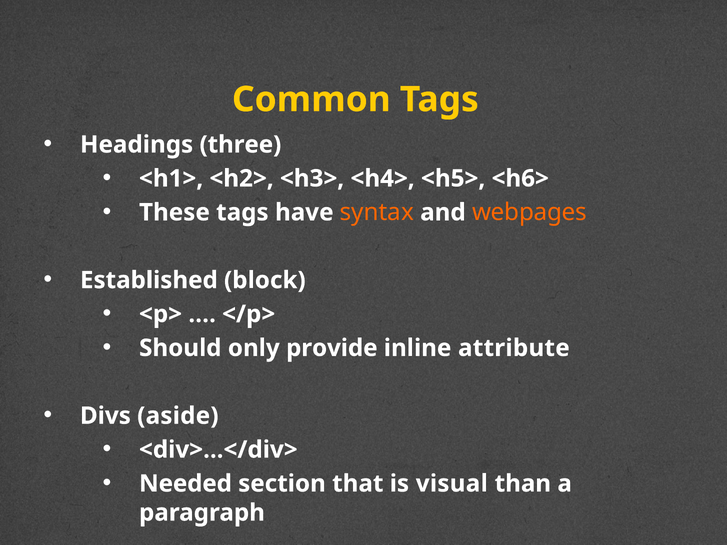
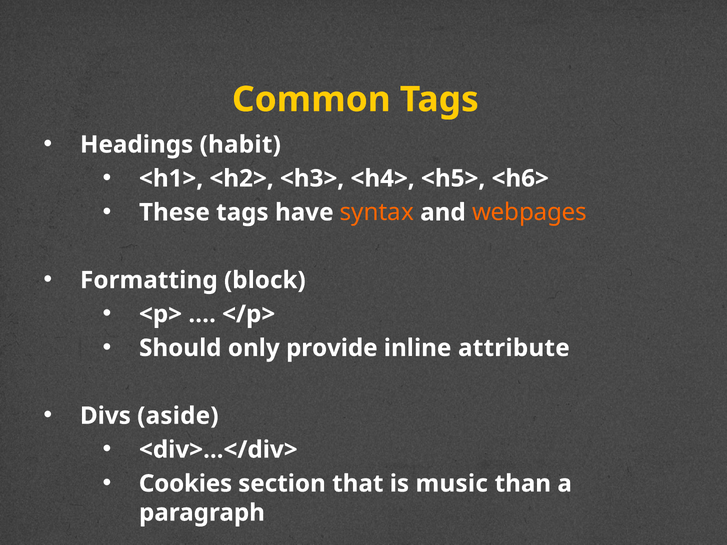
three: three -> habit
Established: Established -> Formatting
Needed: Needed -> Cookies
visual: visual -> music
